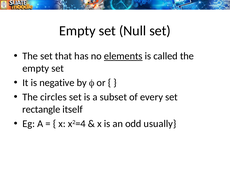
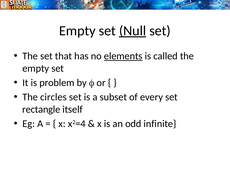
Null underline: none -> present
negative: negative -> problem
usually: usually -> infinite
